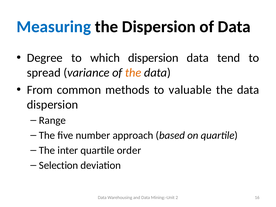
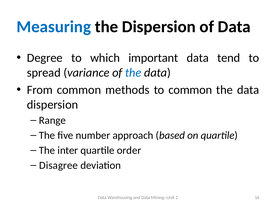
which dispersion: dispersion -> important
the at (133, 73) colour: orange -> blue
to valuable: valuable -> common
Selection: Selection -> Disagree
